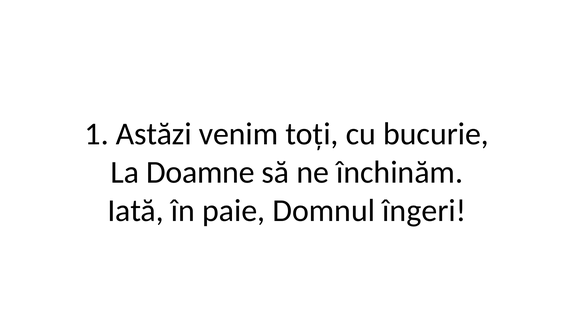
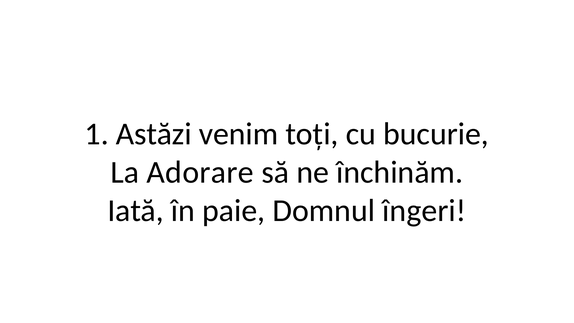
Doamne: Doamne -> Adorare
